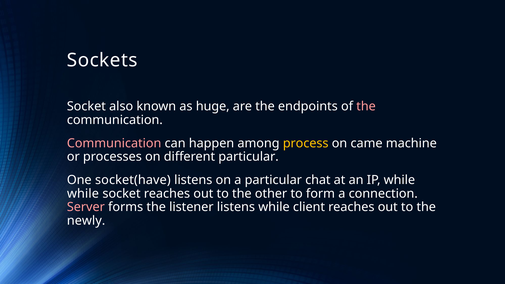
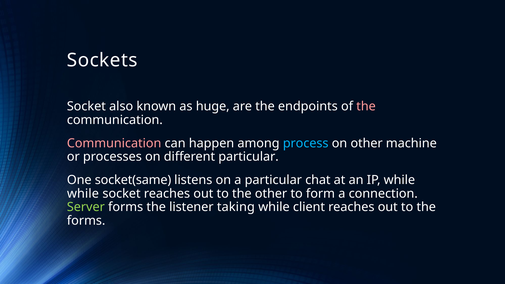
process colour: yellow -> light blue
on came: came -> other
socket(have: socket(have -> socket(same
Server colour: pink -> light green
listener listens: listens -> taking
newly at (86, 221): newly -> forms
